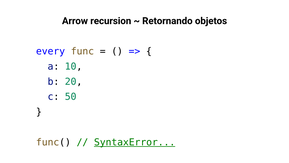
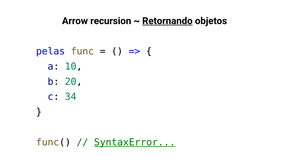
Retornando underline: none -> present
every: every -> pelas
50: 50 -> 34
